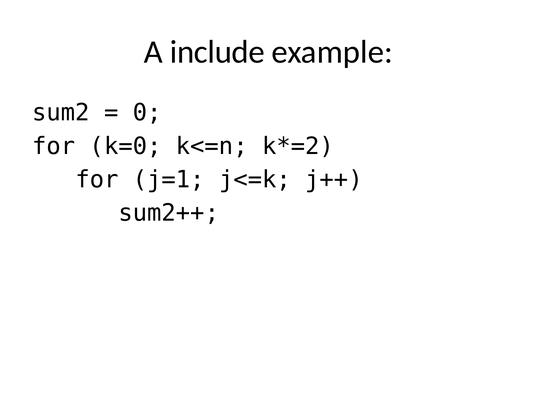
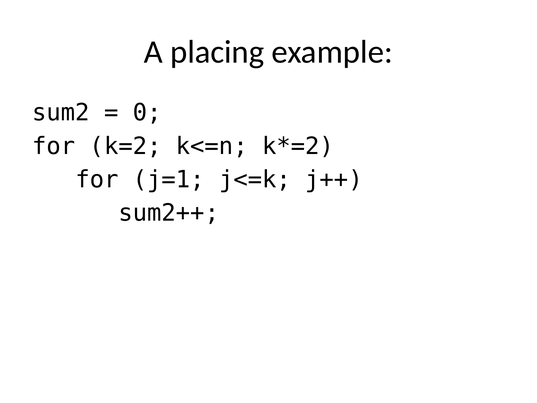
include: include -> placing
k=0: k=0 -> k=2
